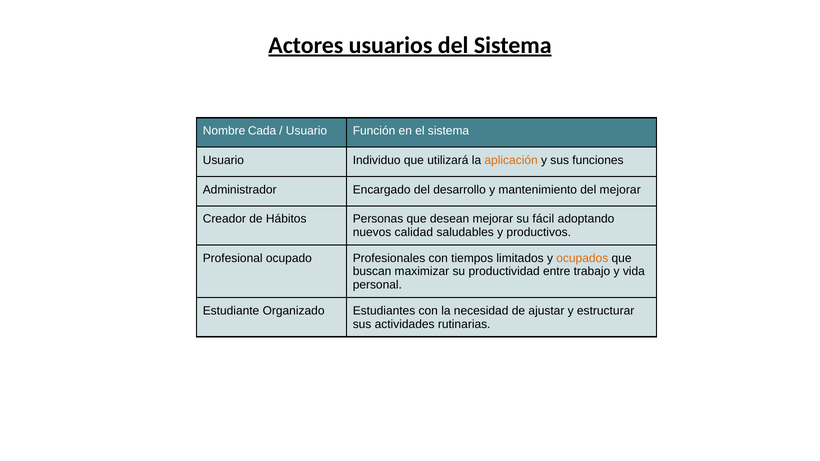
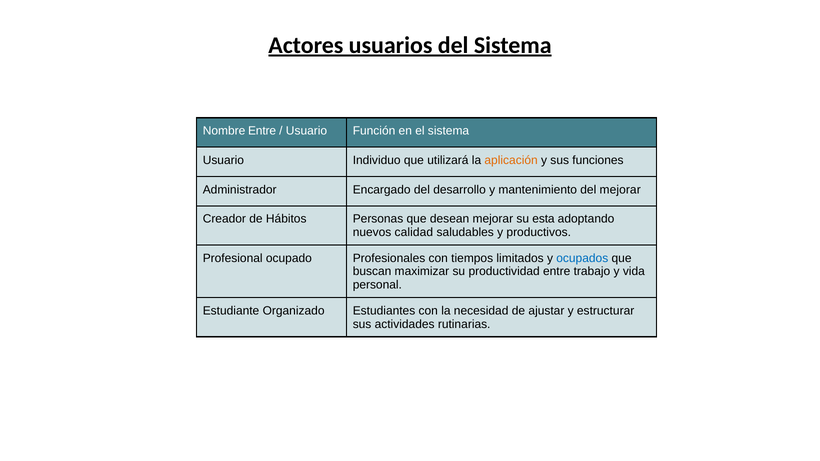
Nombre Cada: Cada -> Entre
fácil: fácil -> esta
ocupados colour: orange -> blue
